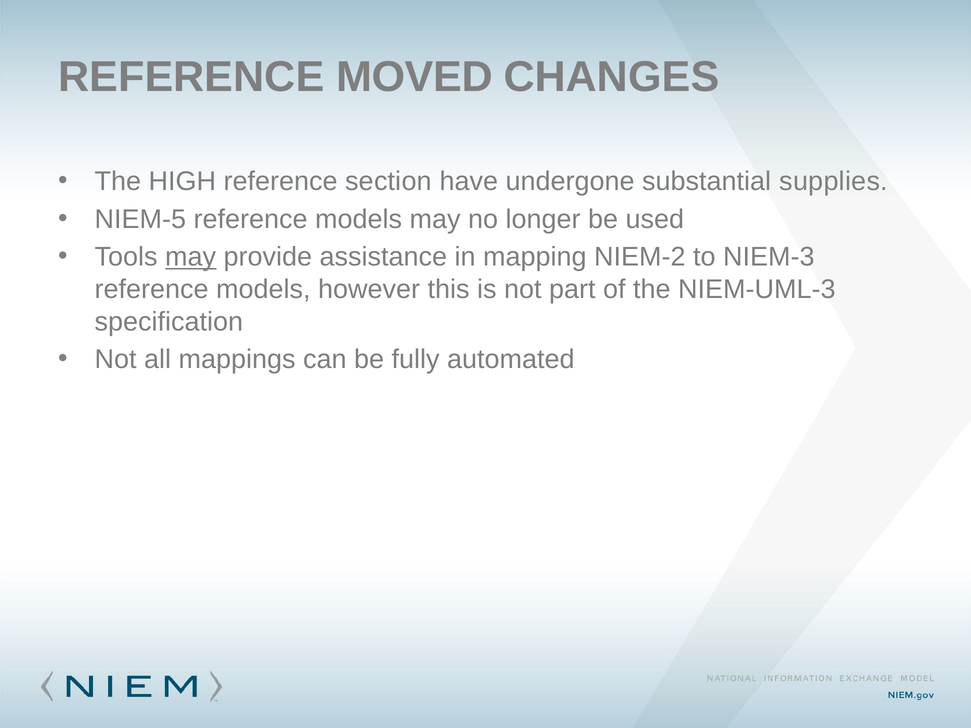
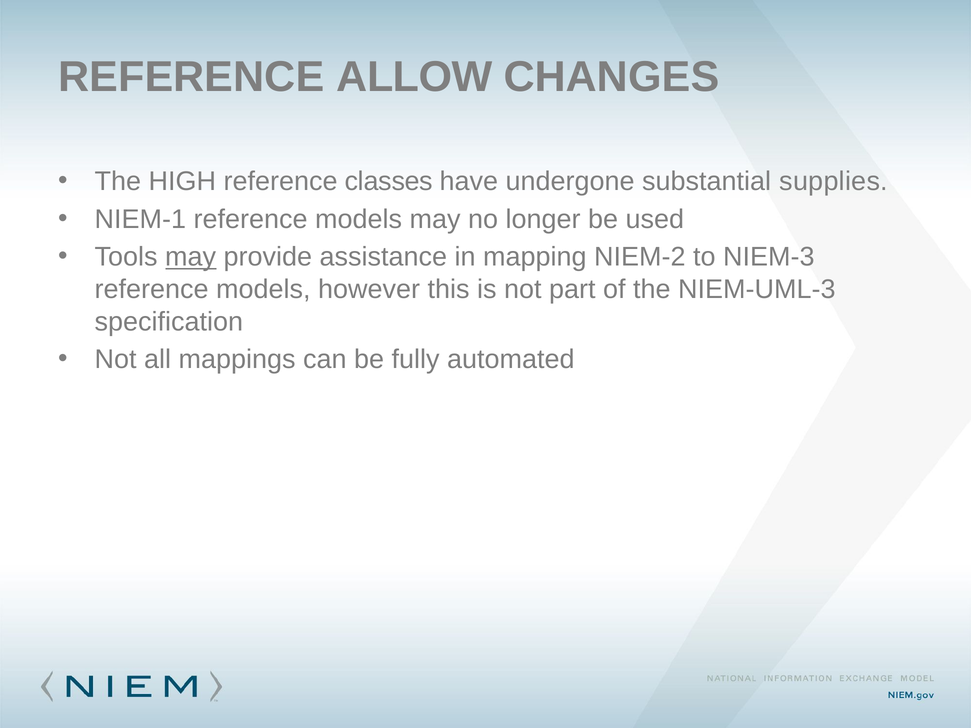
MOVED: MOVED -> ALLOW
section: section -> classes
NIEM-5: NIEM-5 -> NIEM-1
